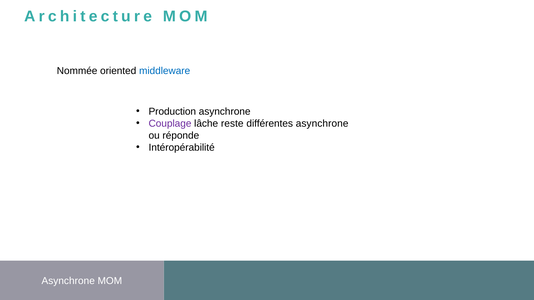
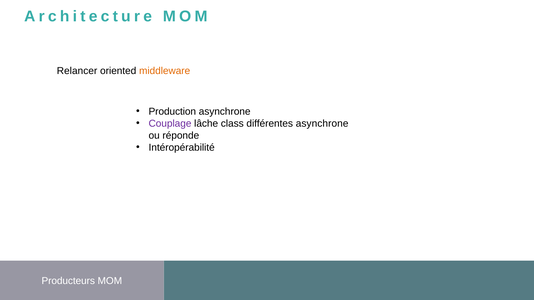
Nommée: Nommée -> Relancer
middleware colour: blue -> orange
reste: reste -> class
Asynchrone at (68, 281): Asynchrone -> Producteurs
